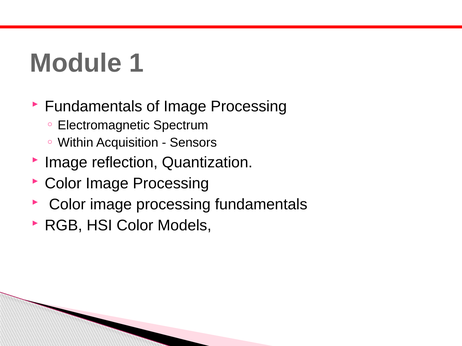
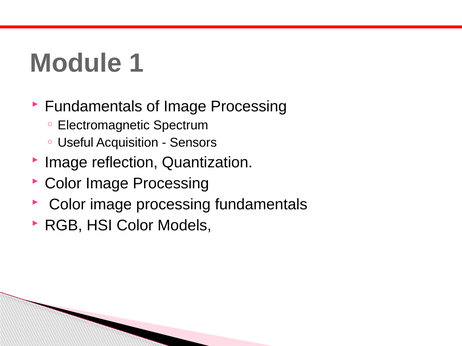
Within: Within -> Useful
